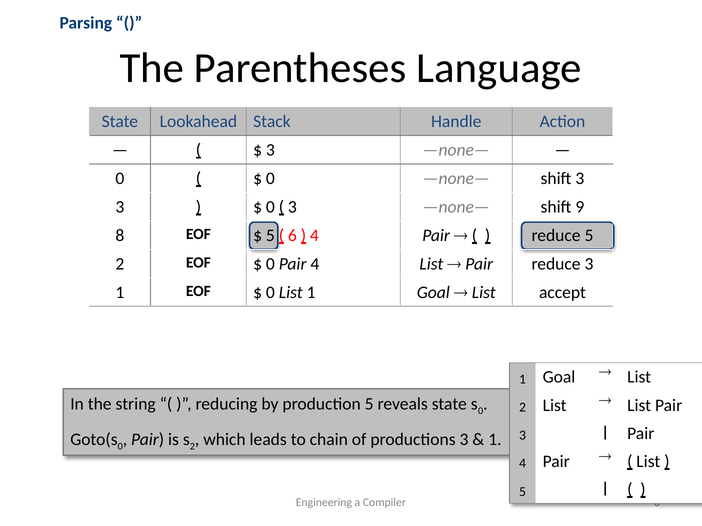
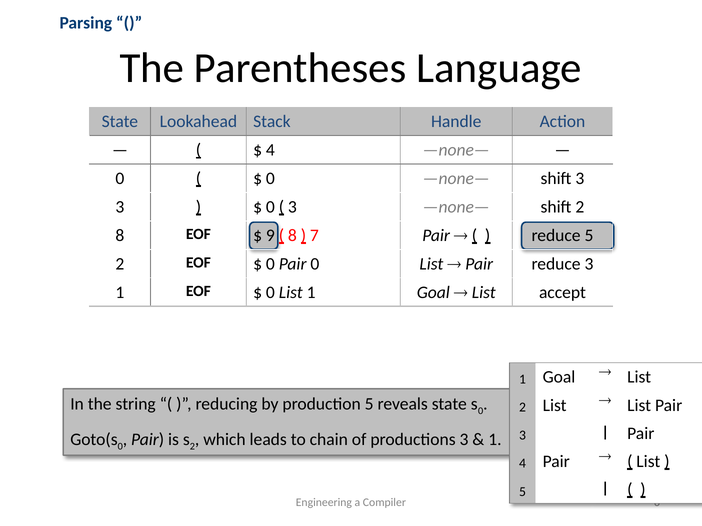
3 at (270, 150): 3 -> 4
shift 9: 9 -> 2
5 at (270, 236): 5 -> 9
6 at (292, 236): 6 -> 8
4 at (314, 236): 4 -> 7
0 Pair 4: 4 -> 0
